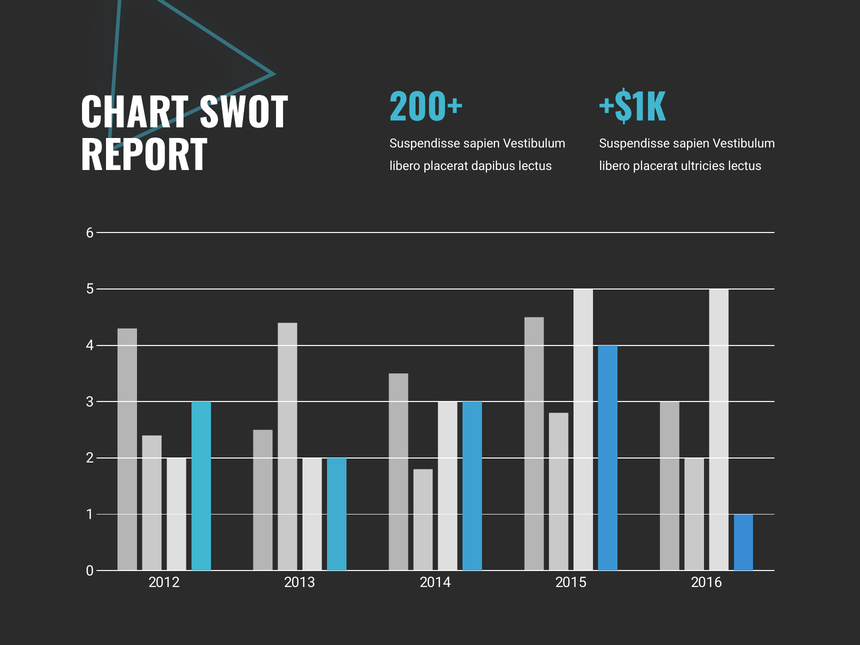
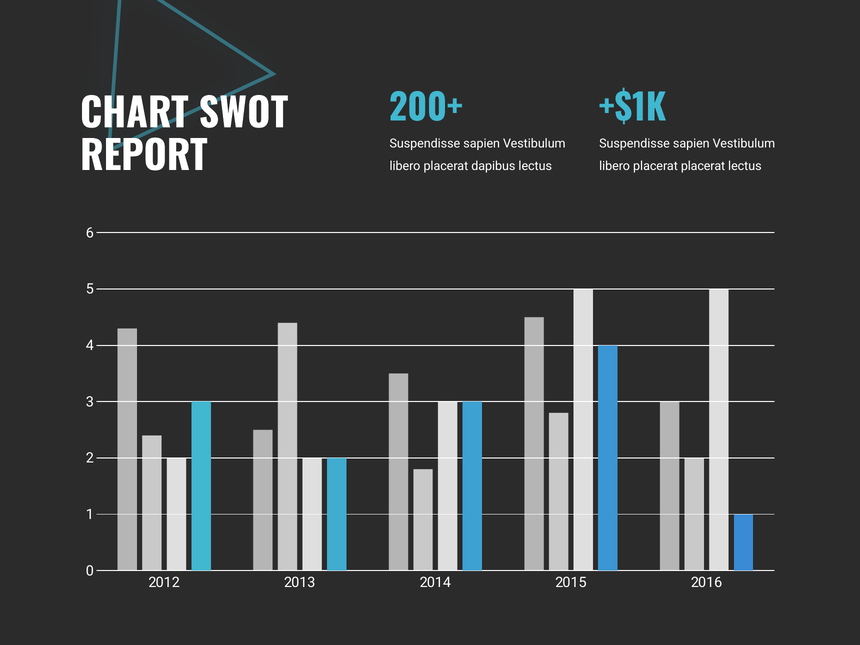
placerat ultricies: ultricies -> placerat
